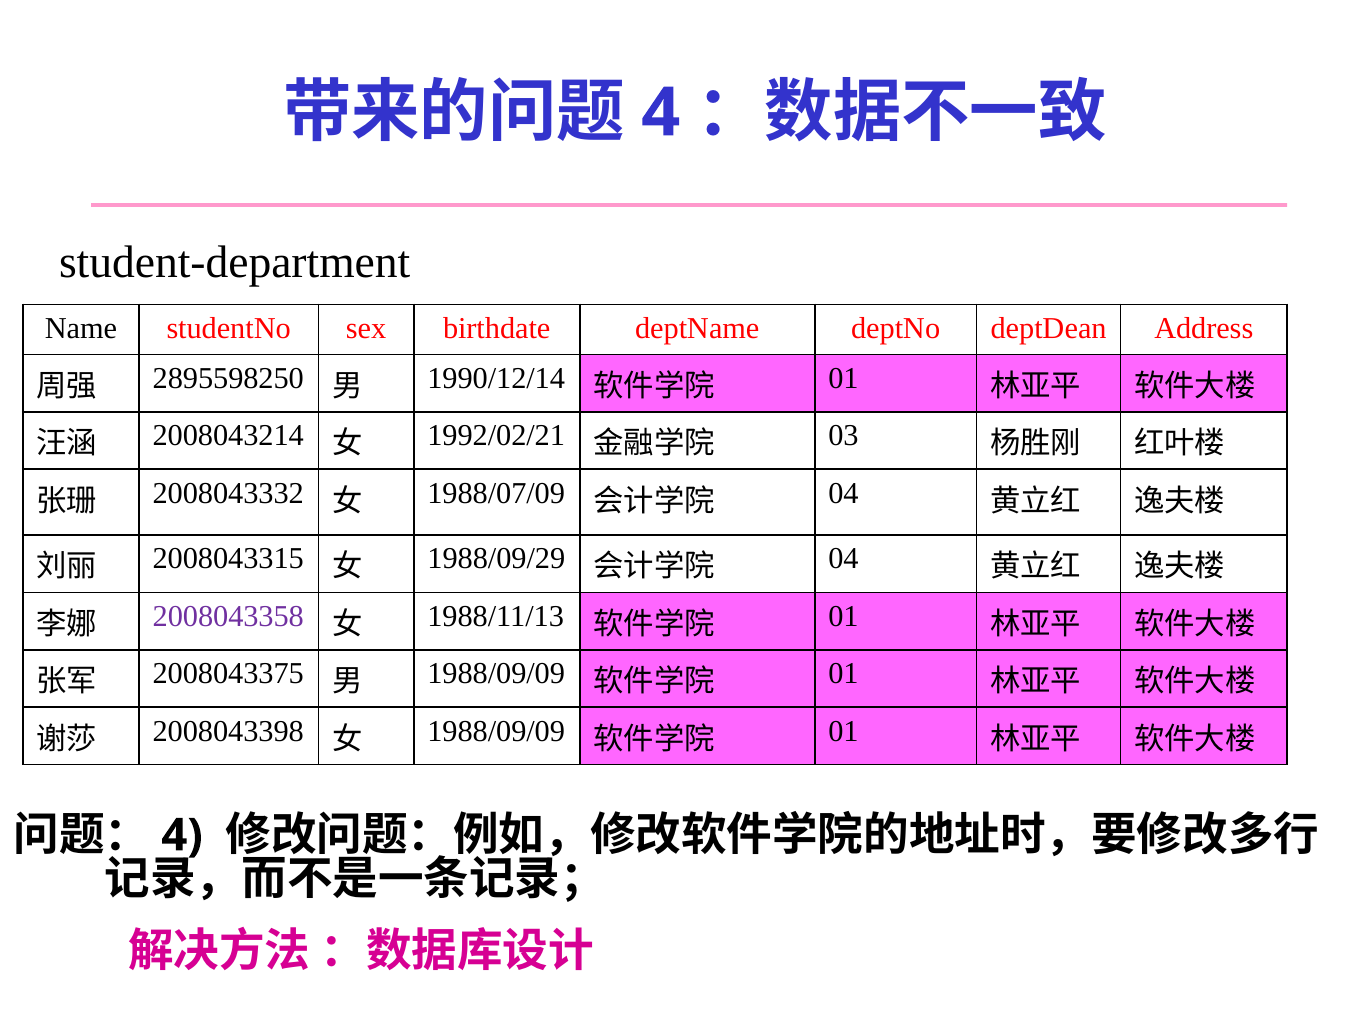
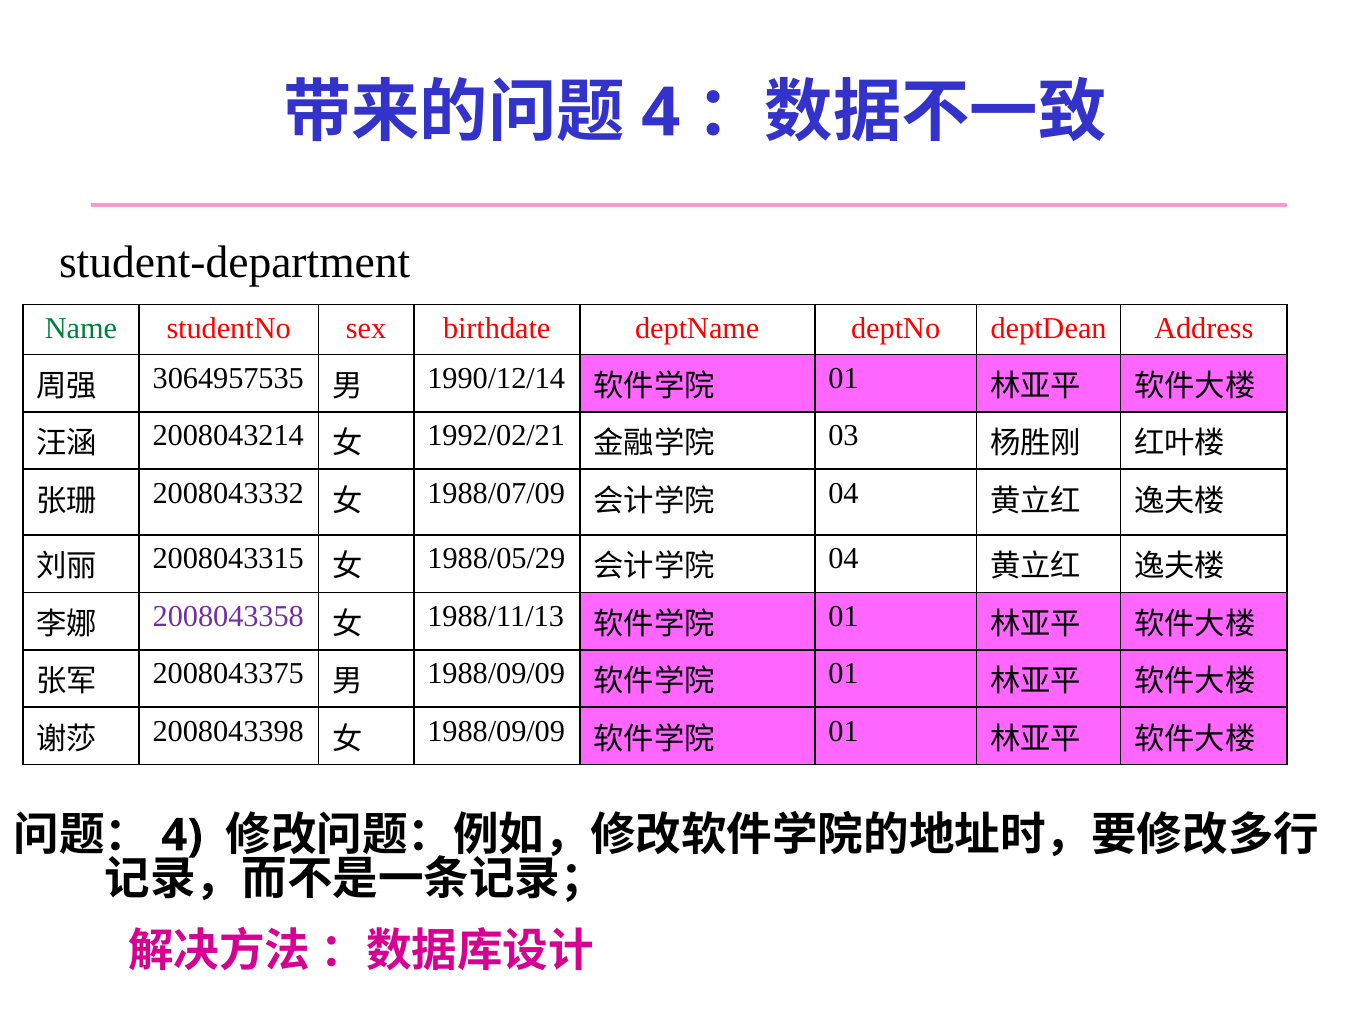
Name colour: black -> green
2895598250: 2895598250 -> 3064957535
1988/09/29: 1988/09/29 -> 1988/05/29
